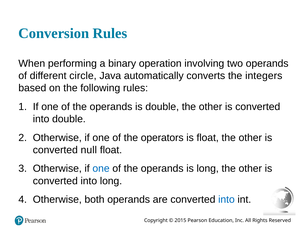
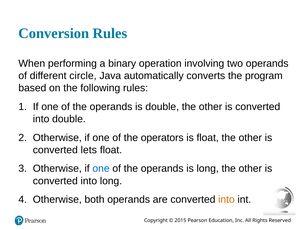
integers: integers -> program
null: null -> lets
into at (226, 200) colour: blue -> orange
